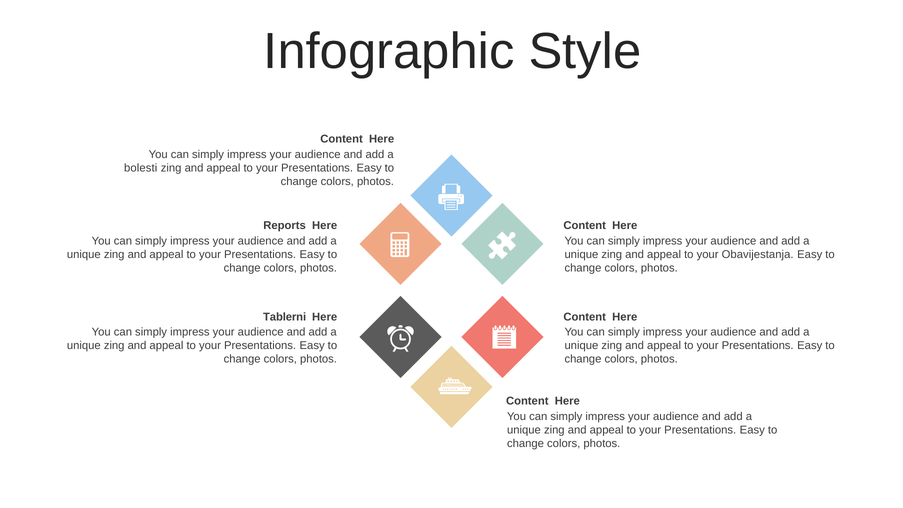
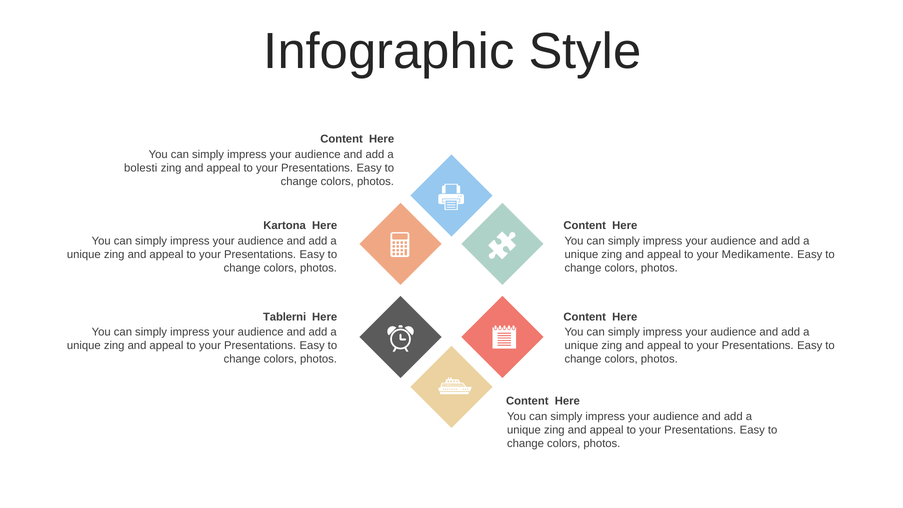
Reports: Reports -> Kartona
Obavijestanja: Obavijestanja -> Medikamente
